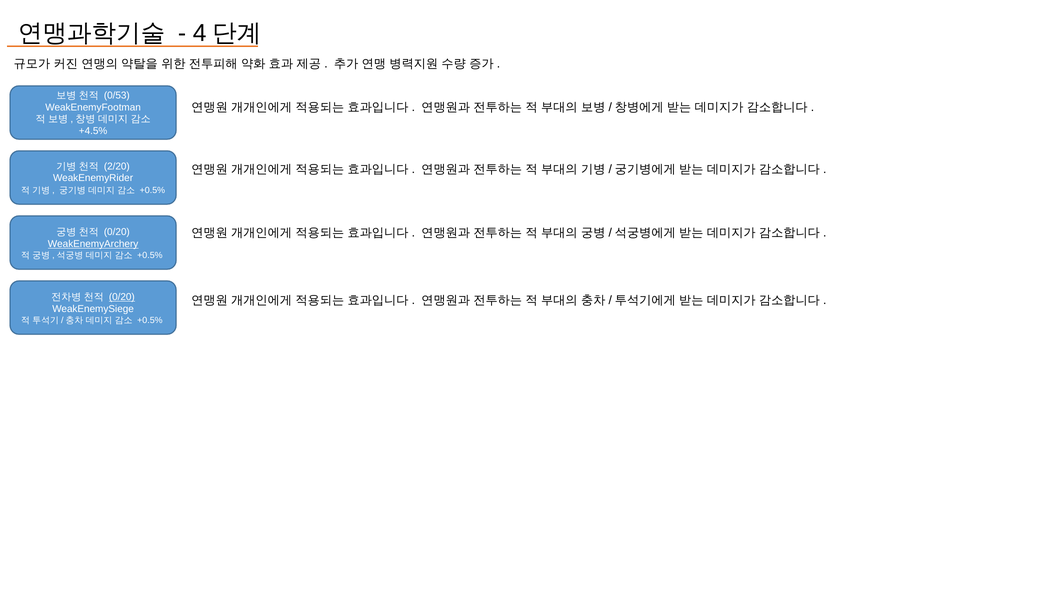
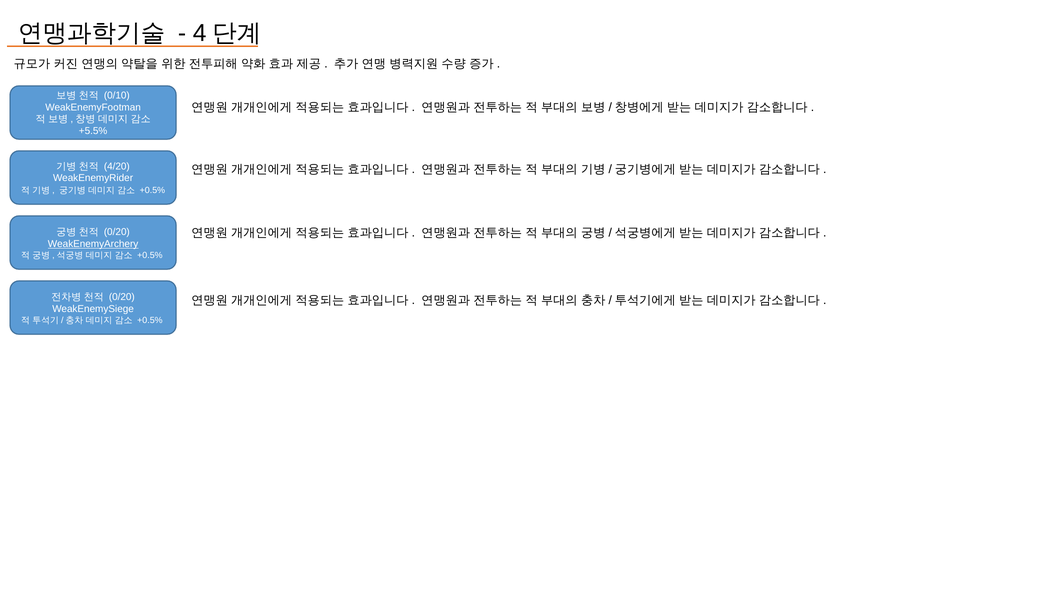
0/53: 0/53 -> 0/10
+4.5%: +4.5% -> +5.5%
2/20: 2/20 -> 4/20
0/20 at (122, 297) underline: present -> none
